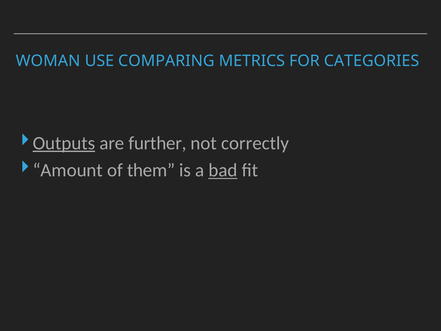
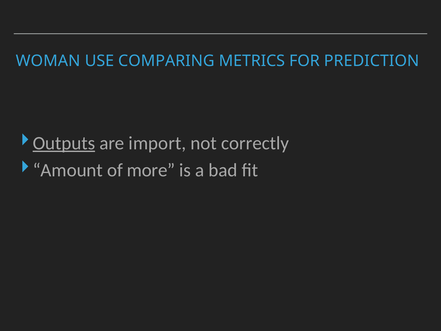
CATEGORIES: CATEGORIES -> PREDICTION
further: further -> import
them: them -> more
bad underline: present -> none
